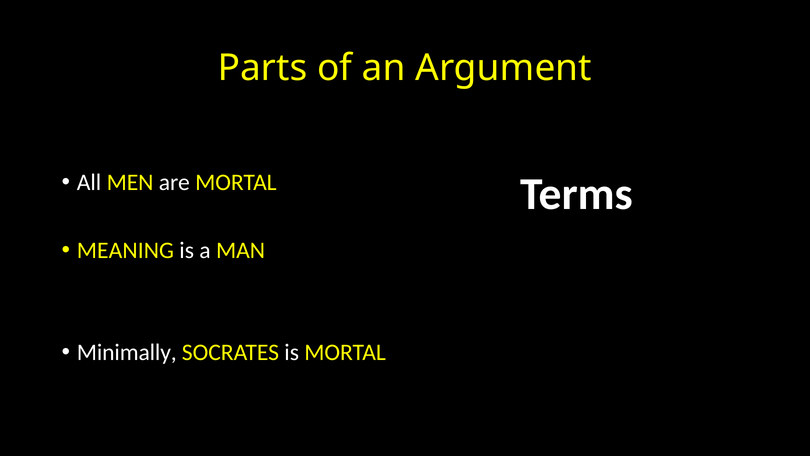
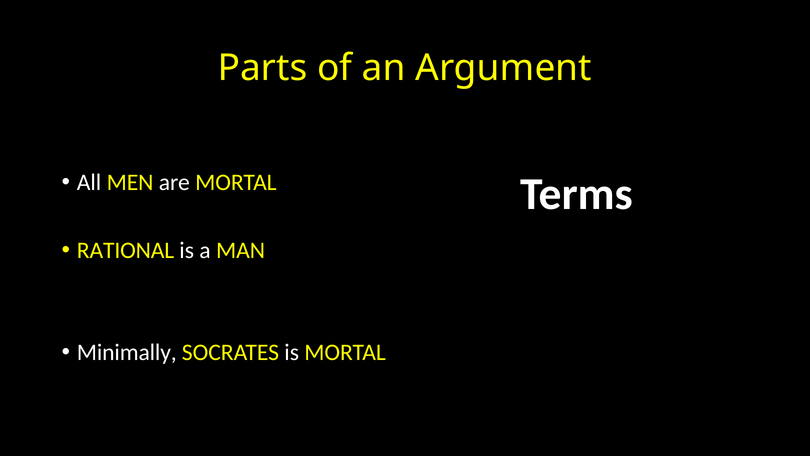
MEANING: MEANING -> RATIONAL
